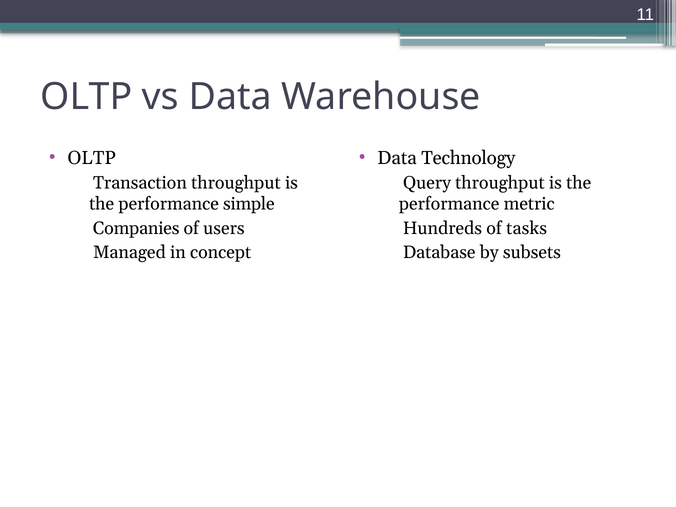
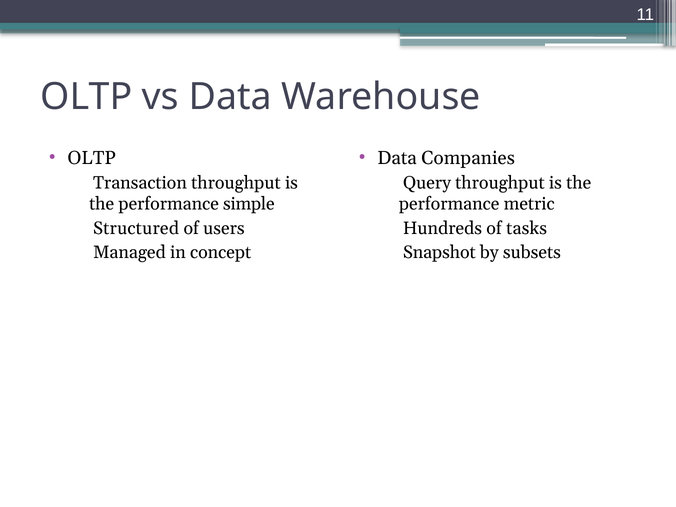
Technology: Technology -> Companies
Companies: Companies -> Structured
Database: Database -> Snapshot
